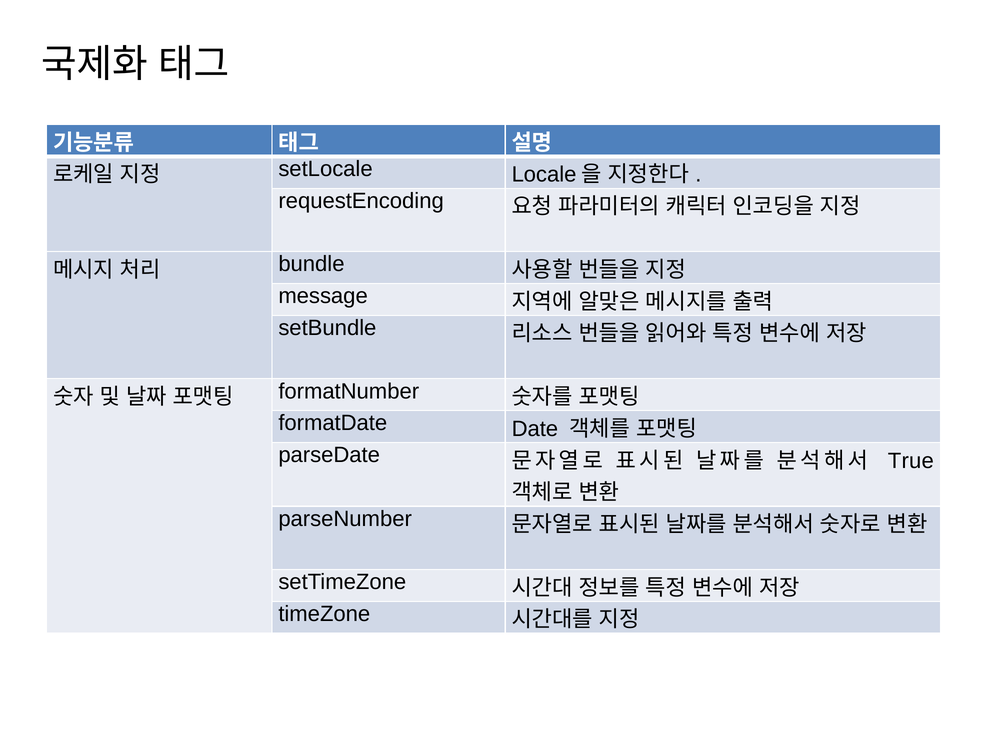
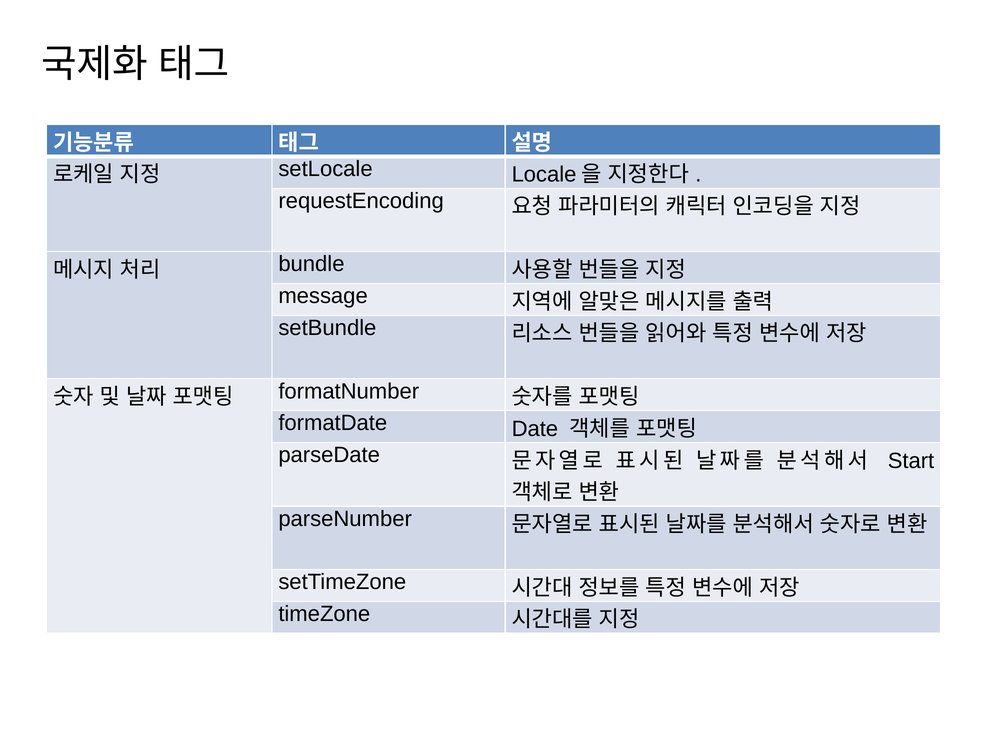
True: True -> Start
